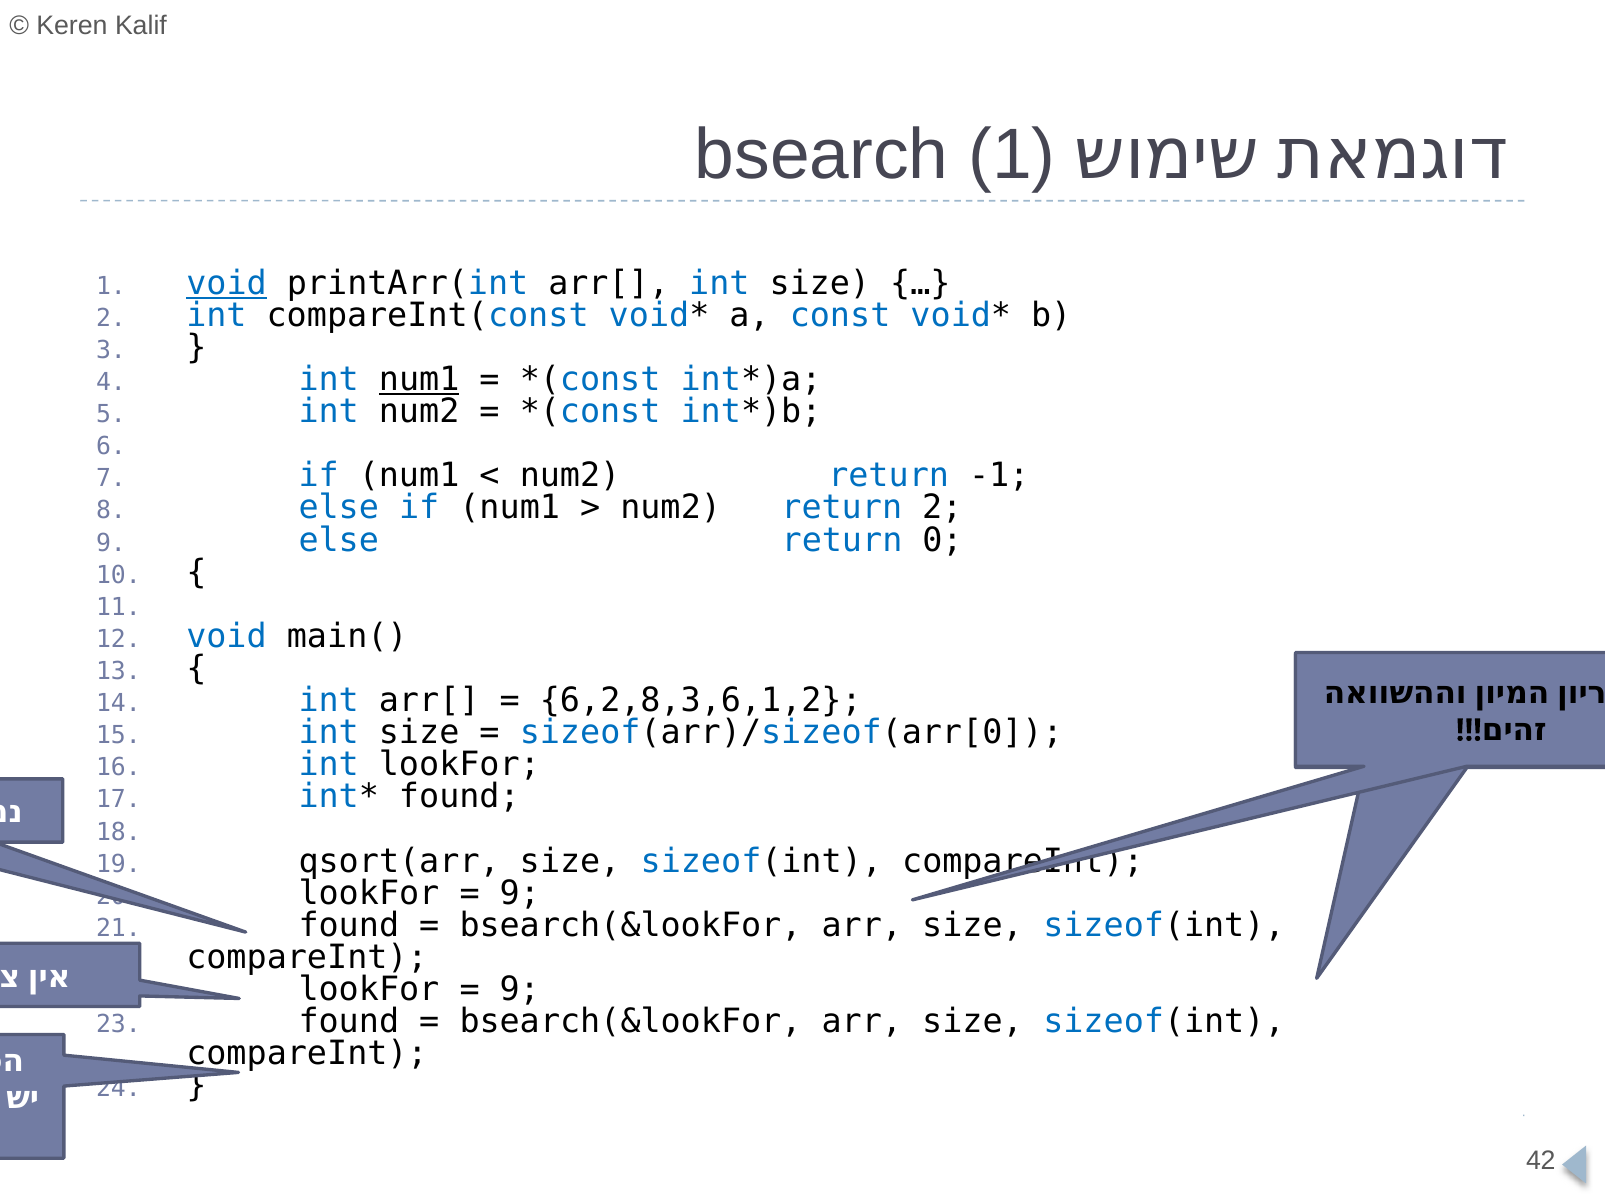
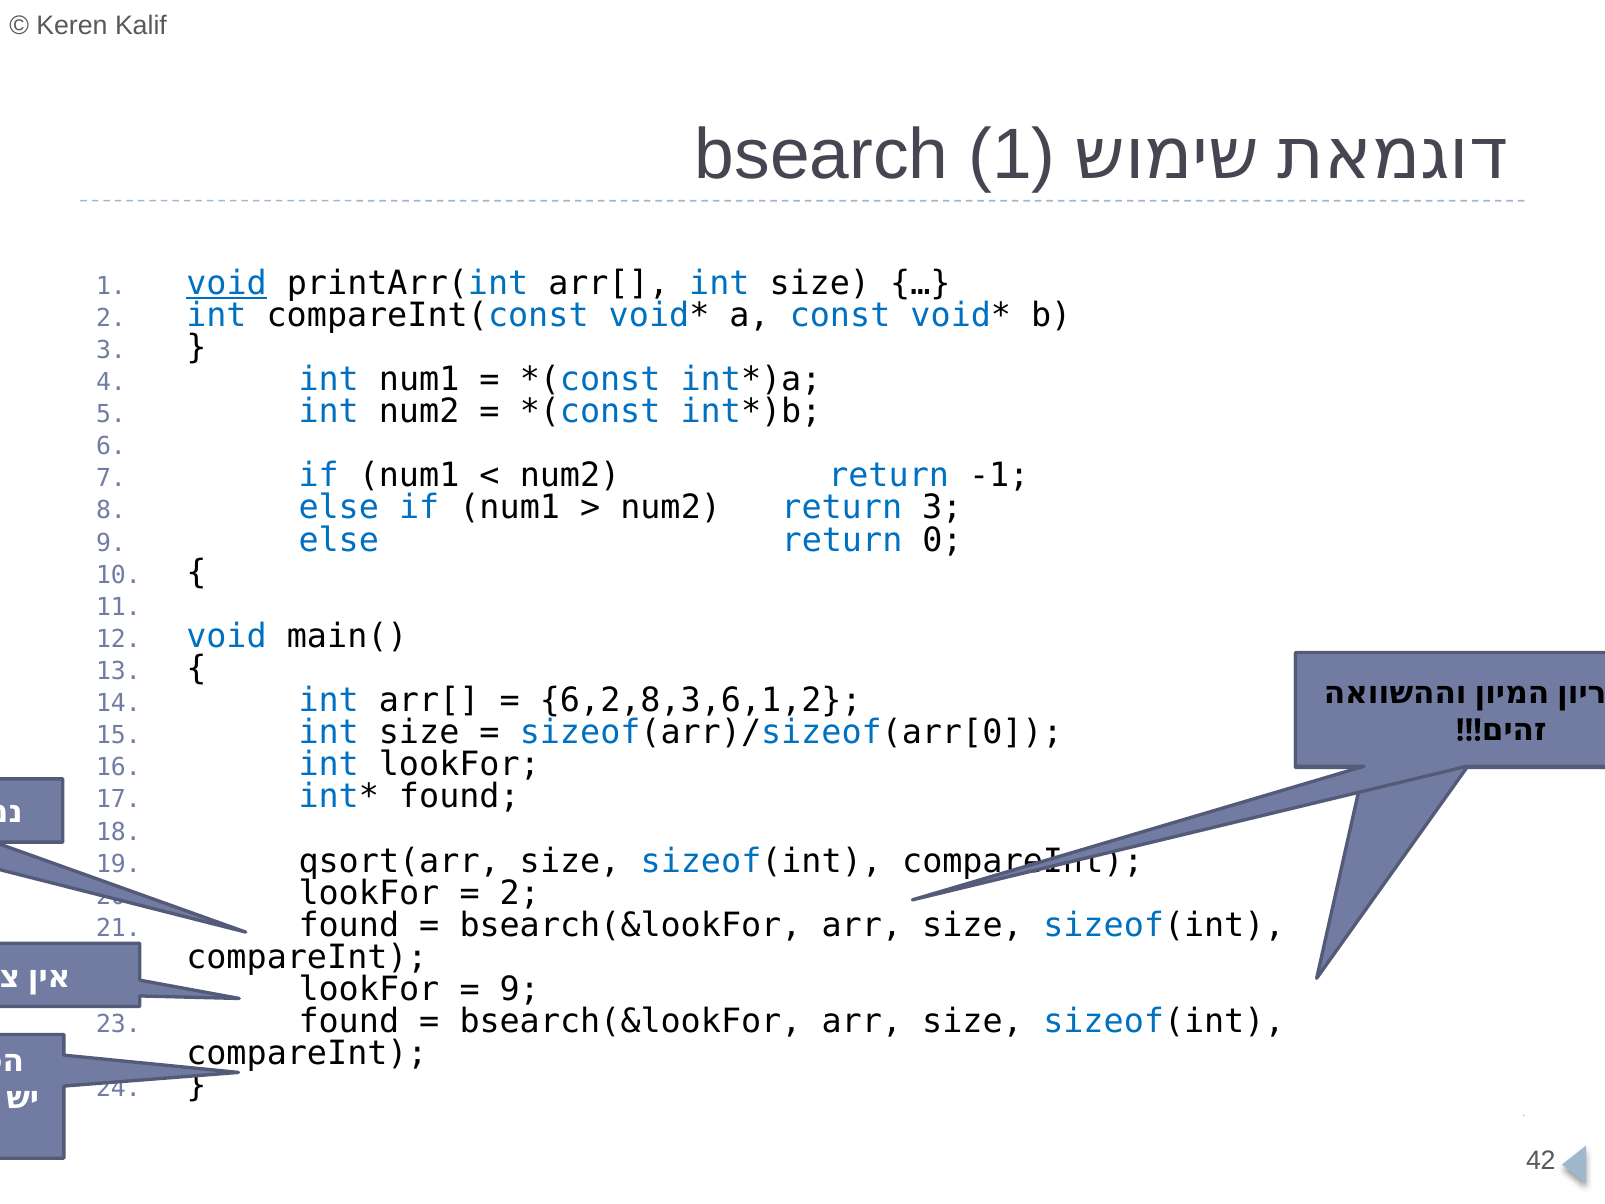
num1 at (419, 379) underline: present -> none
return 2: 2 -> 3
9 at (520, 893): 9 -> 2
